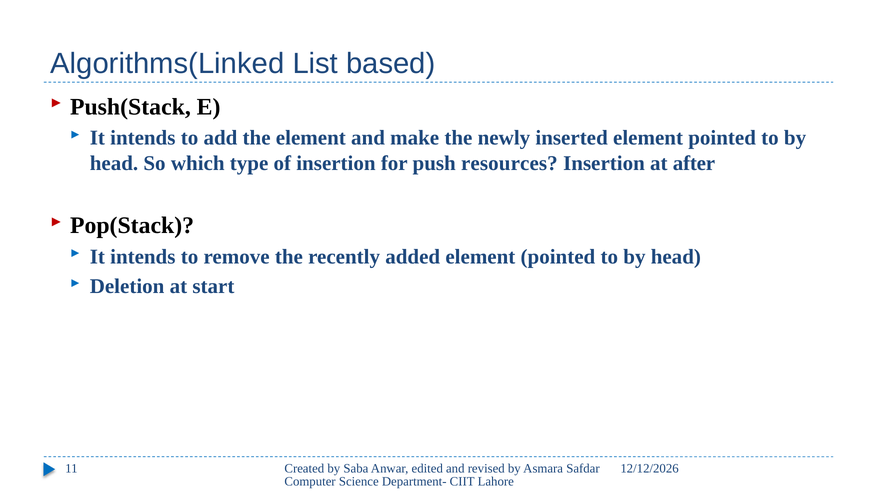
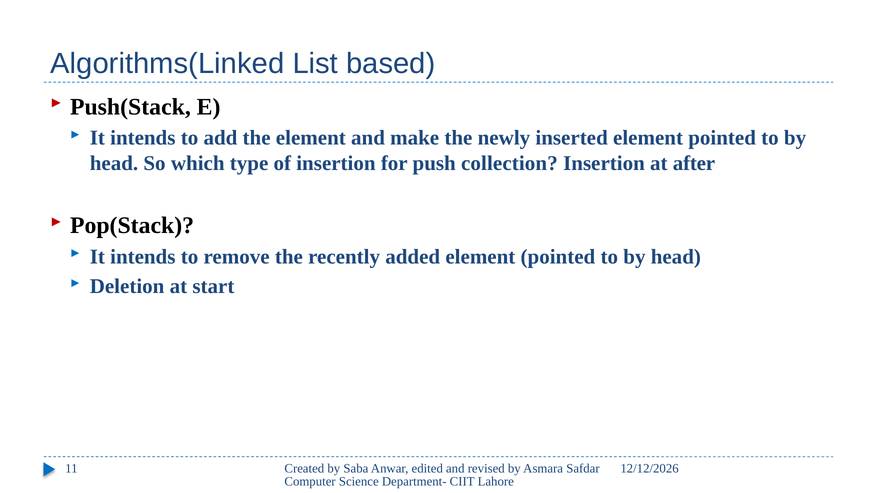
resources: resources -> collection
